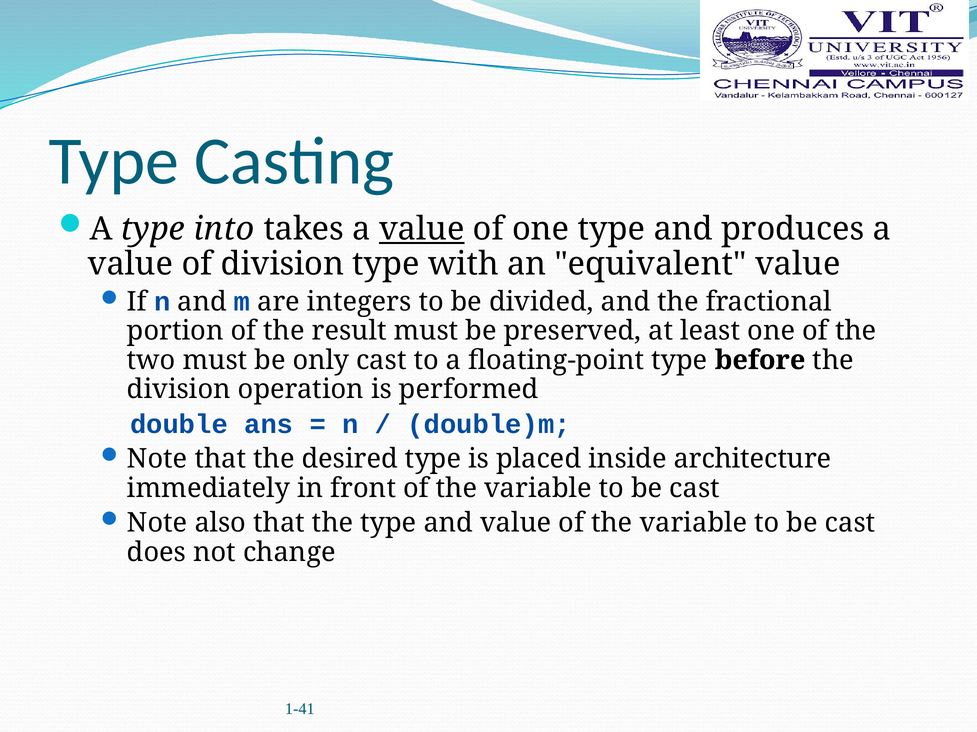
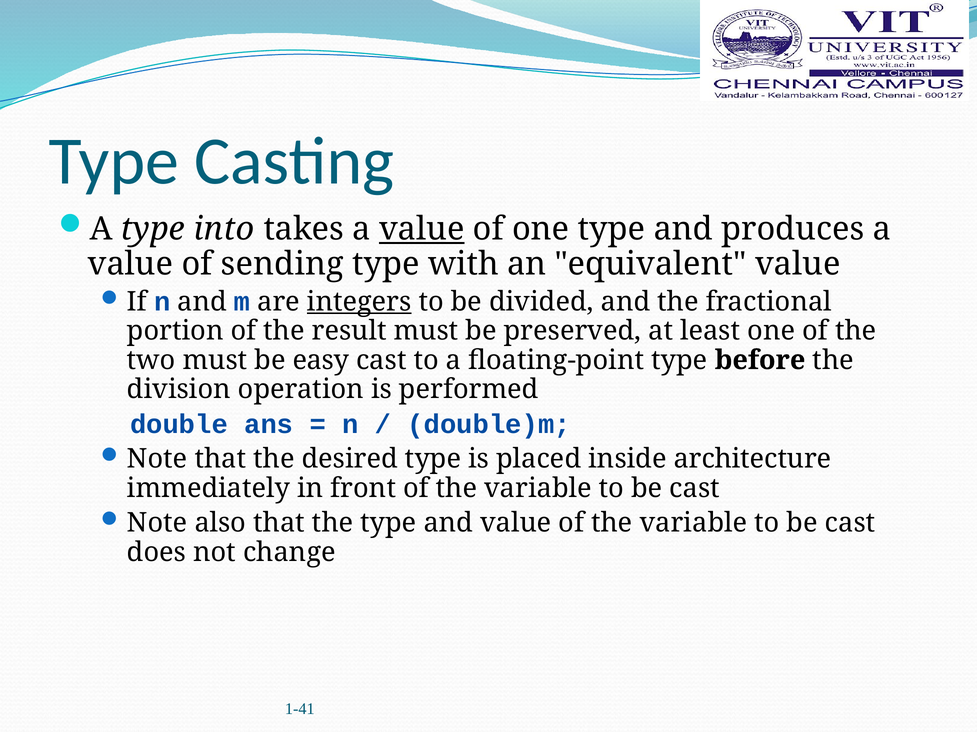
of division: division -> sending
integers underline: none -> present
only: only -> easy
